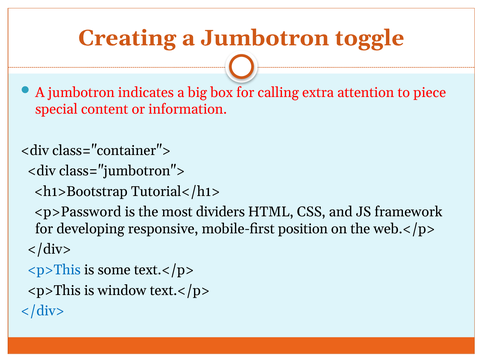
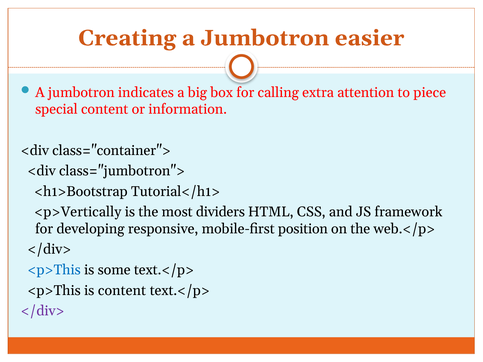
toggle: toggle -> easier
<p>Password: <p>Password -> <p>Vertically
is window: window -> content
</div> at (43, 311) colour: blue -> purple
